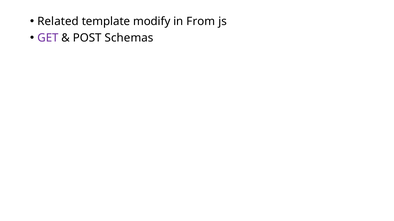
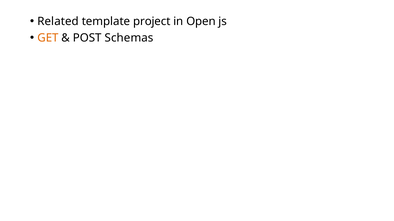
modify: modify -> project
From: From -> Open
GET colour: purple -> orange
